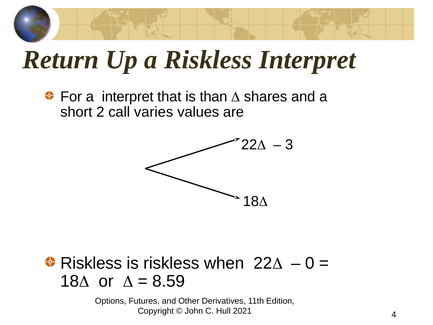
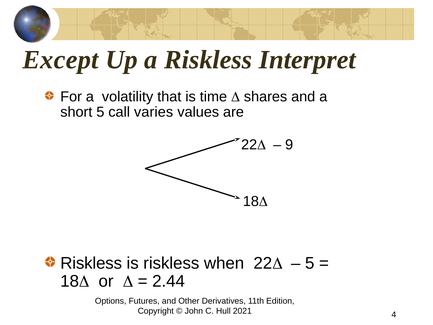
Return: Return -> Except
a interpret: interpret -> volatility
than: than -> time
short 2: 2 -> 5
3: 3 -> 9
0 at (310, 263): 0 -> 5
8.59: 8.59 -> 2.44
